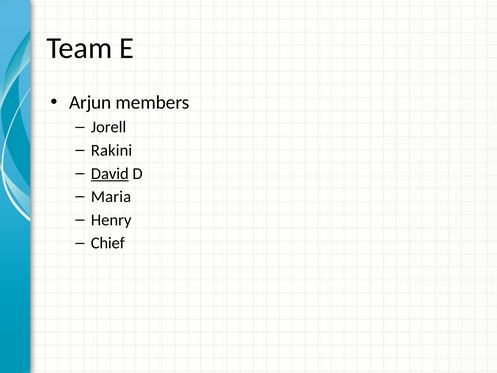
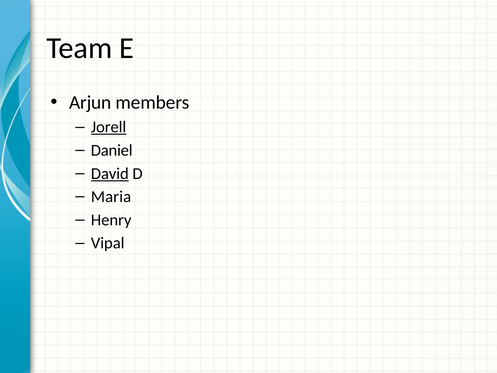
Jorell underline: none -> present
Rakini: Rakini -> Daniel
Chief: Chief -> Vipal
